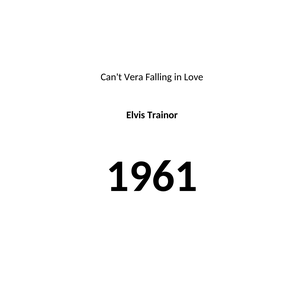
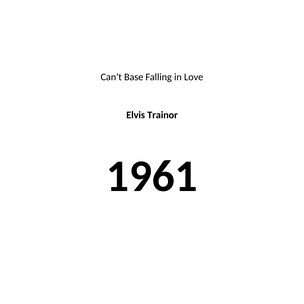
Vera: Vera -> Base
